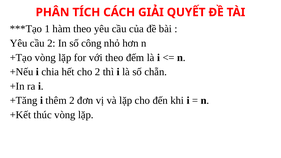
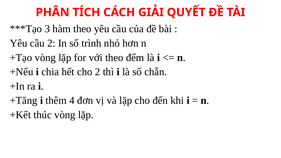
1: 1 -> 3
công: công -> trình
thêm 2: 2 -> 4
